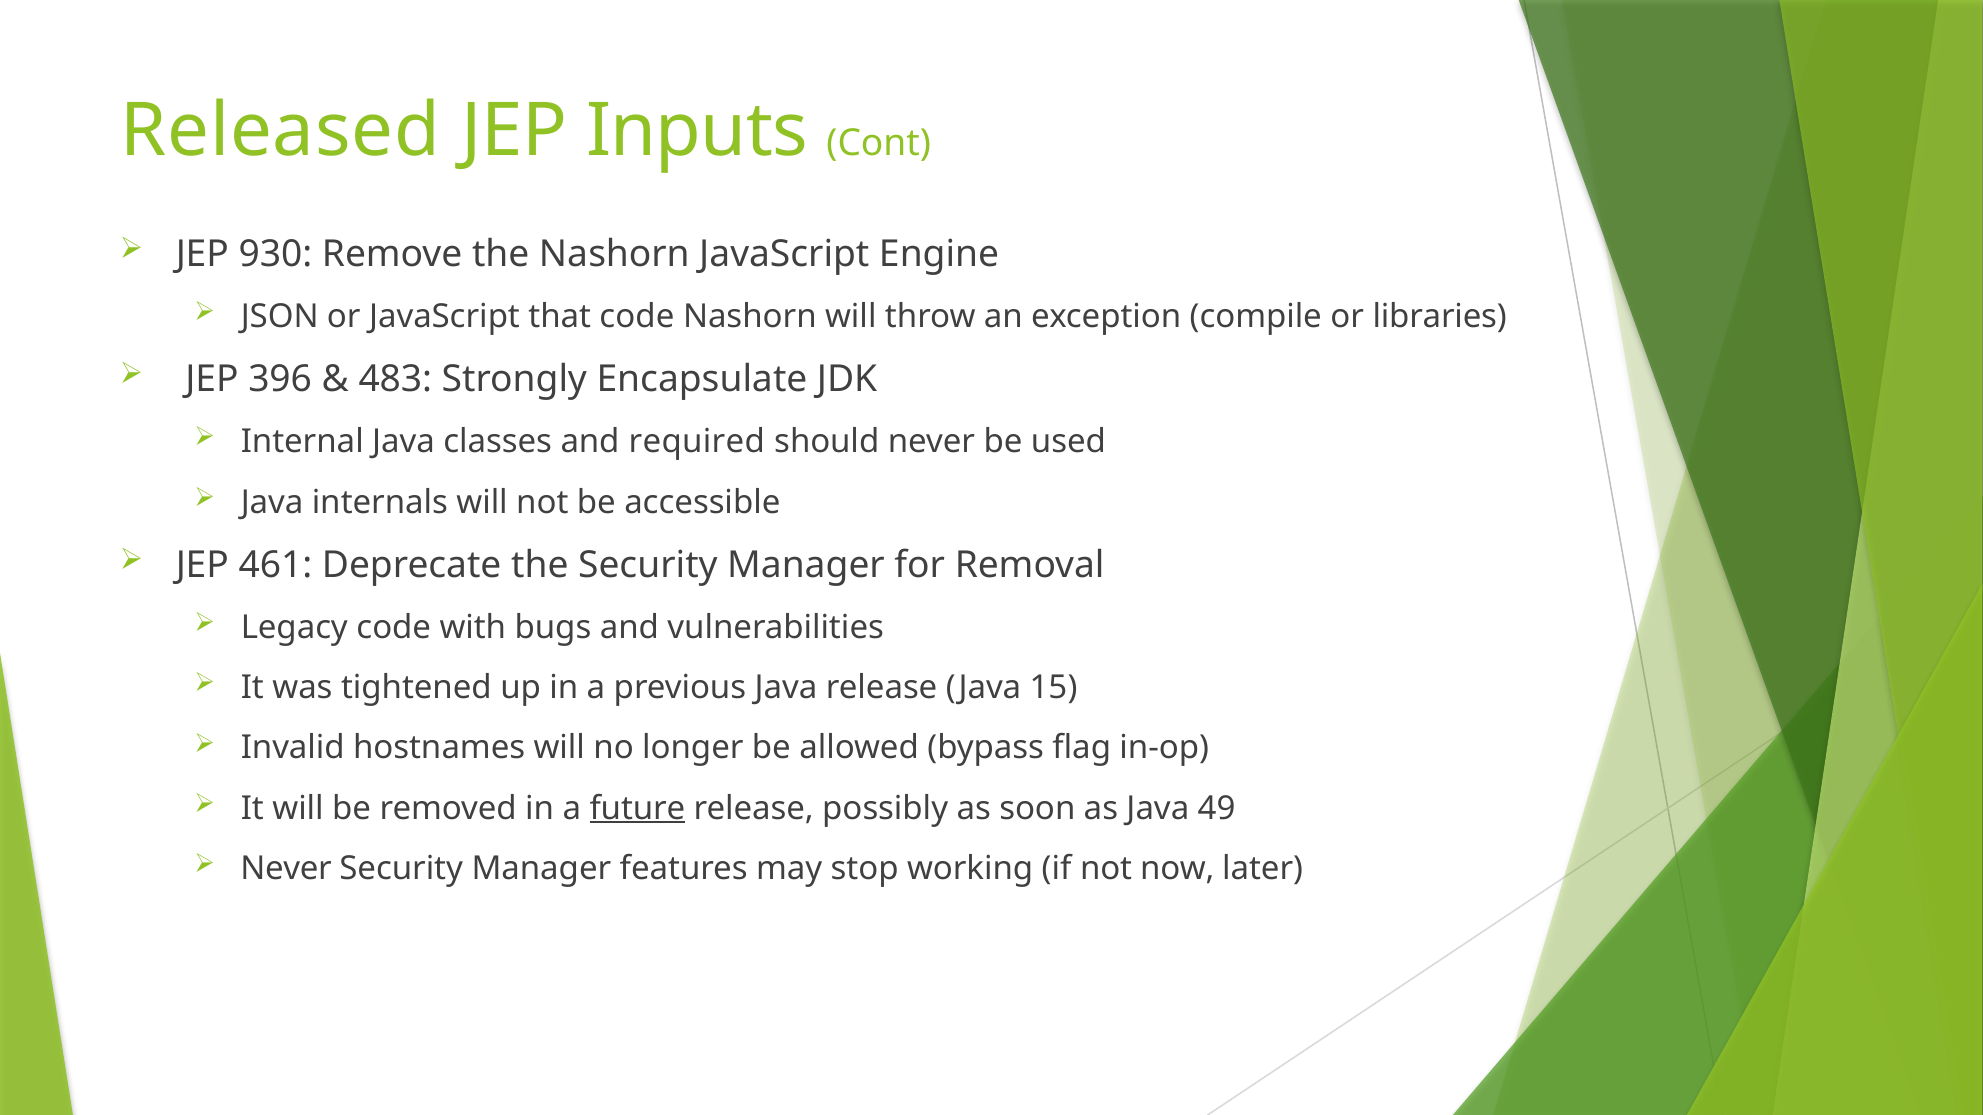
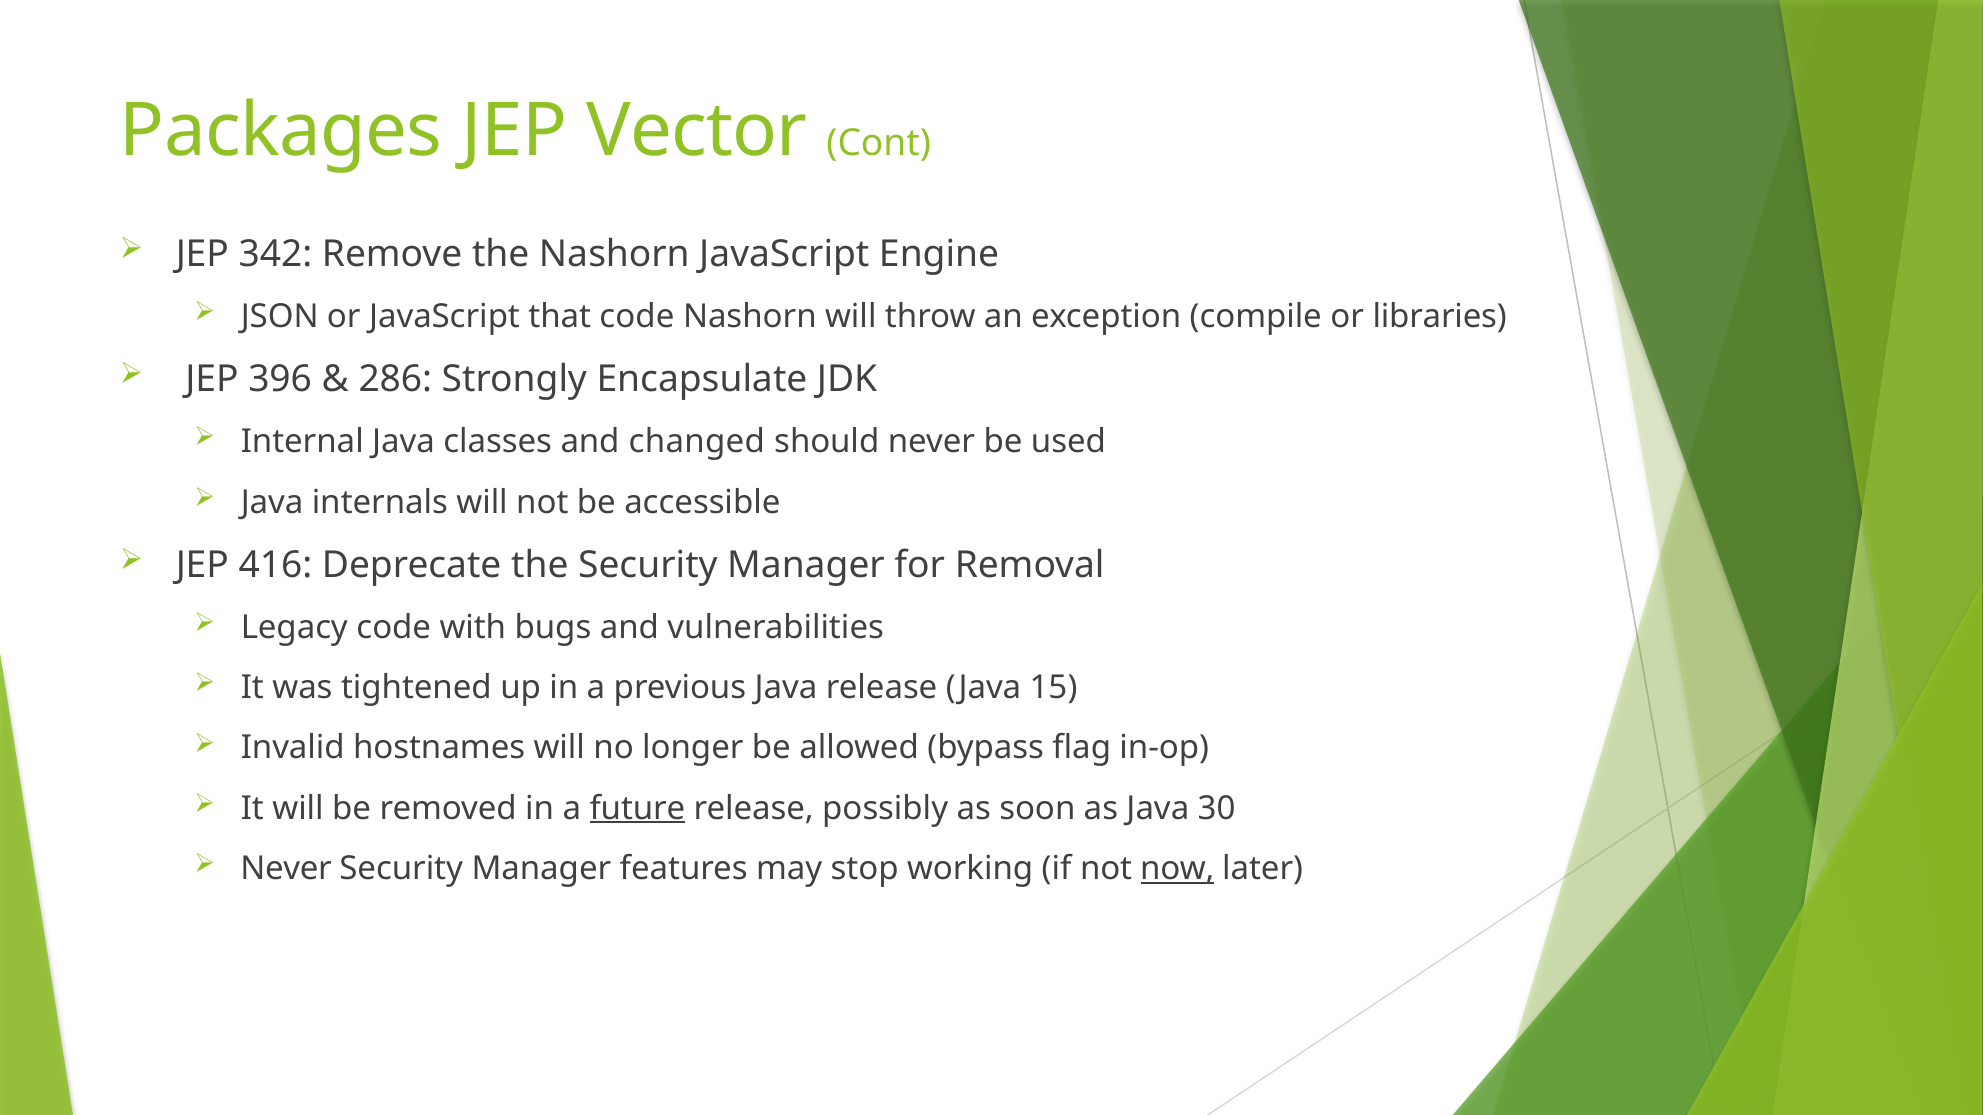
Released: Released -> Packages
Inputs: Inputs -> Vector
930: 930 -> 342
483: 483 -> 286
required: required -> changed
461: 461 -> 416
49: 49 -> 30
now underline: none -> present
